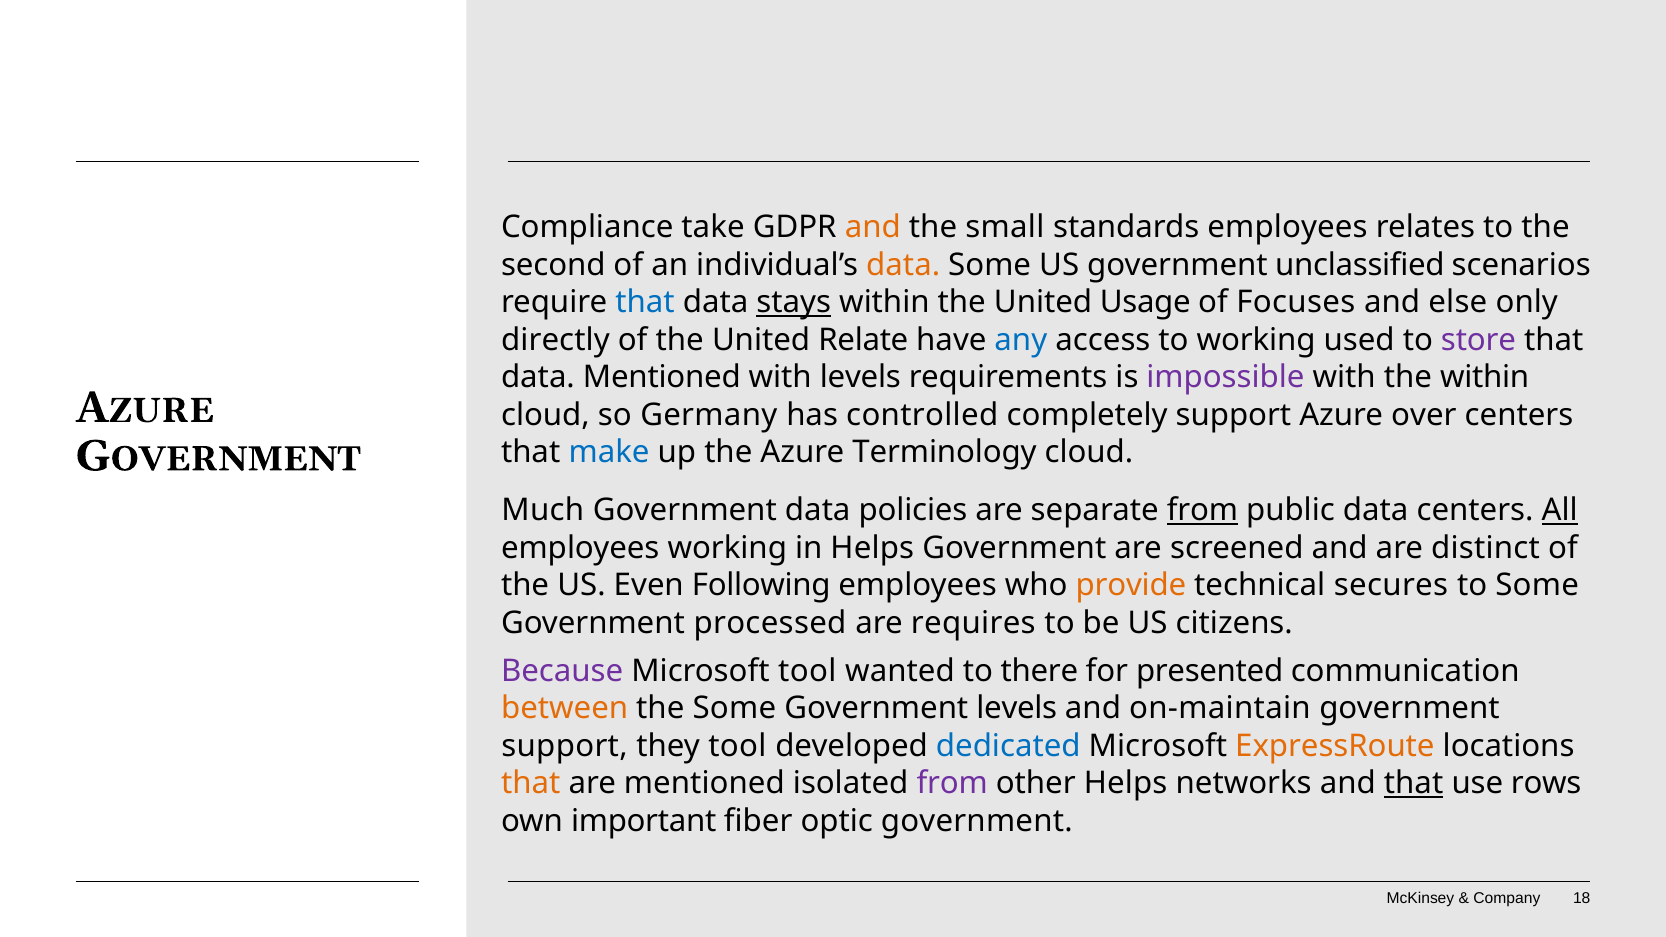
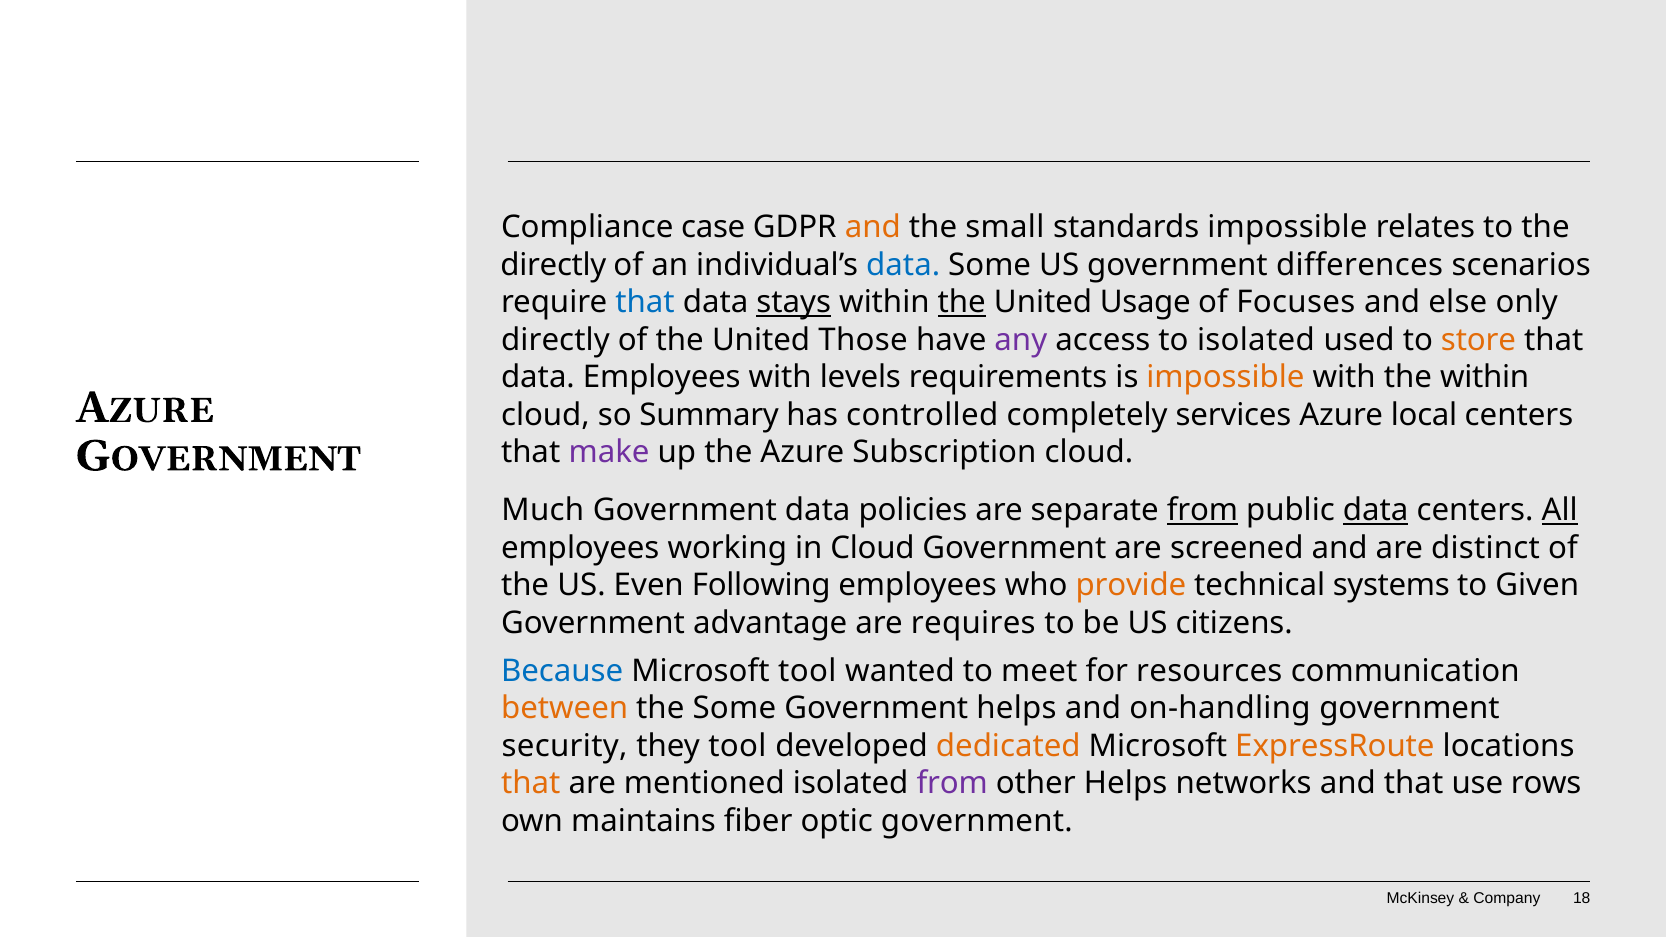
take: take -> case
standards employees: employees -> impossible
second at (553, 265): second -> directly
data at (903, 265) colour: orange -> blue
unclassified: unclassified -> differences
the at (962, 302) underline: none -> present
Relate: Relate -> Those
any colour: blue -> purple
to working: working -> isolated
store colour: purple -> orange
data Mentioned: Mentioned -> Employees
impossible at (1225, 377) colour: purple -> orange
Germany: Germany -> Summary
completely support: support -> services
over: over -> local
make colour: blue -> purple
Terminology: Terminology -> Subscription
data at (1376, 511) underline: none -> present
in Helps: Helps -> Cloud
secures: secures -> systems
to Some: Some -> Given
processed: processed -> advantage
Because colour: purple -> blue
there: there -> meet
presented: presented -> resources
Government levels: levels -> helps
on-maintain: on-maintain -> on-handling
support at (565, 746): support -> security
dedicated colour: blue -> orange
that at (1414, 784) underline: present -> none
important: important -> maintains
